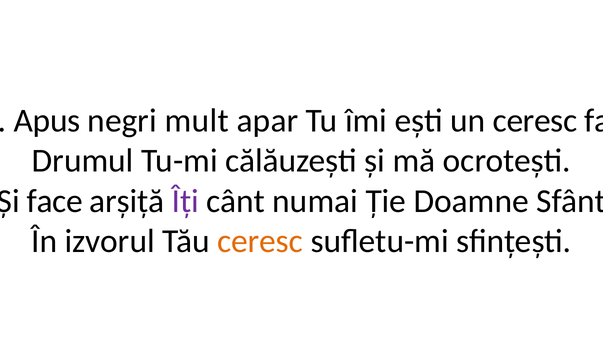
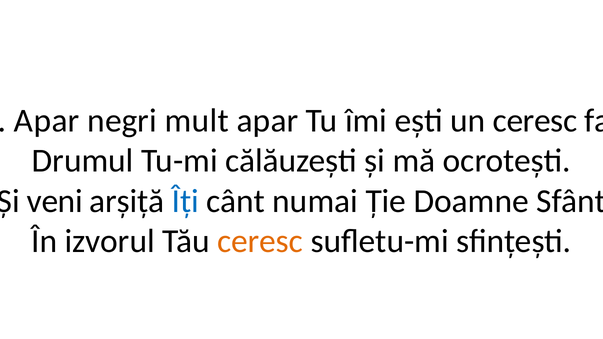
Apus at (47, 121): Apus -> Apar
face: face -> veni
Îți colour: purple -> blue
